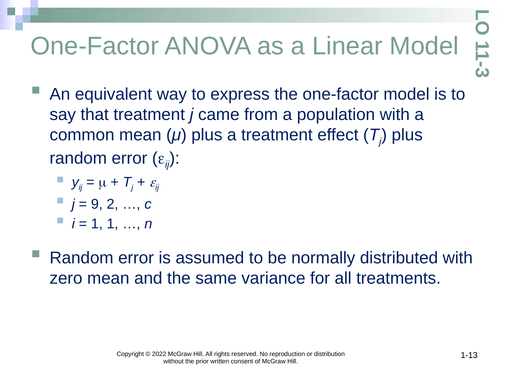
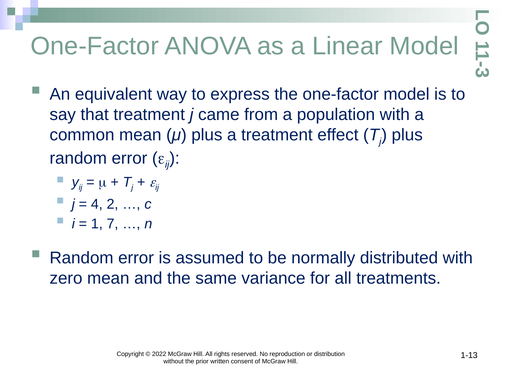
9: 9 -> 4
1 at (113, 224): 1 -> 7
